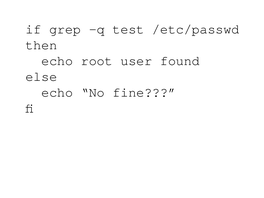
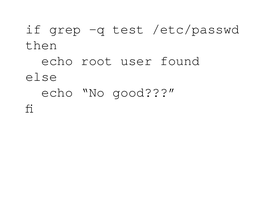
fine: fine -> good
